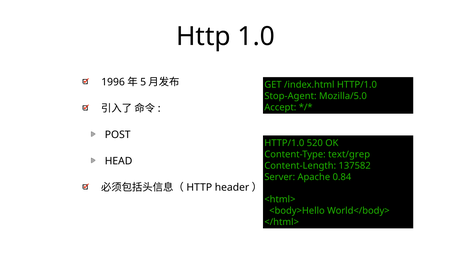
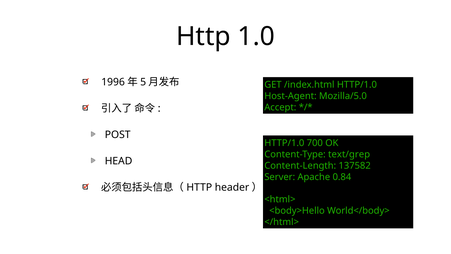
Stop-Agent: Stop-Agent -> Host-Agent
520: 520 -> 700
